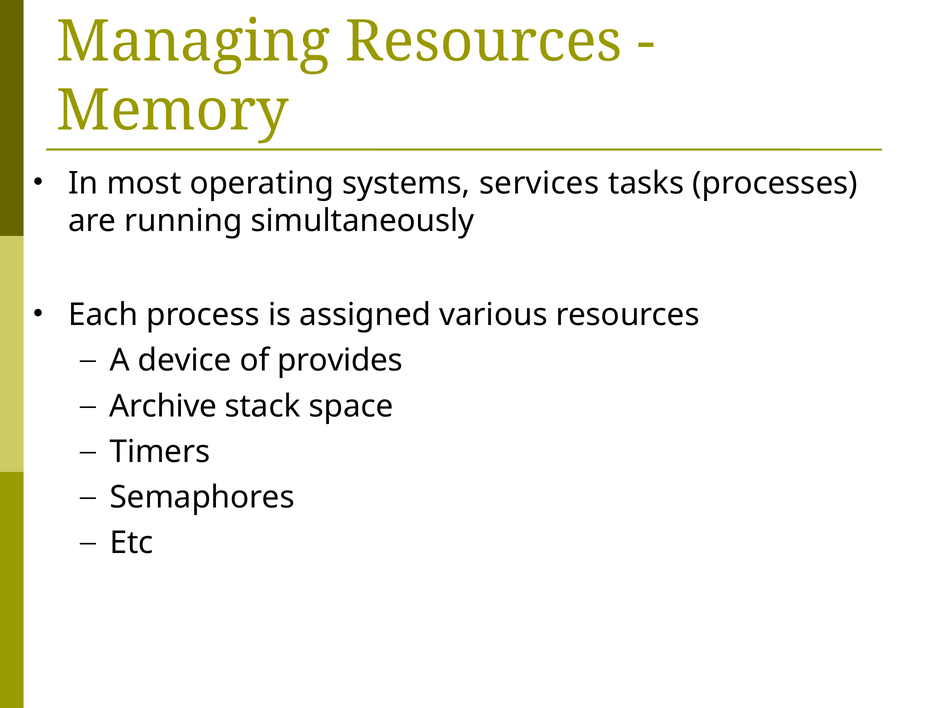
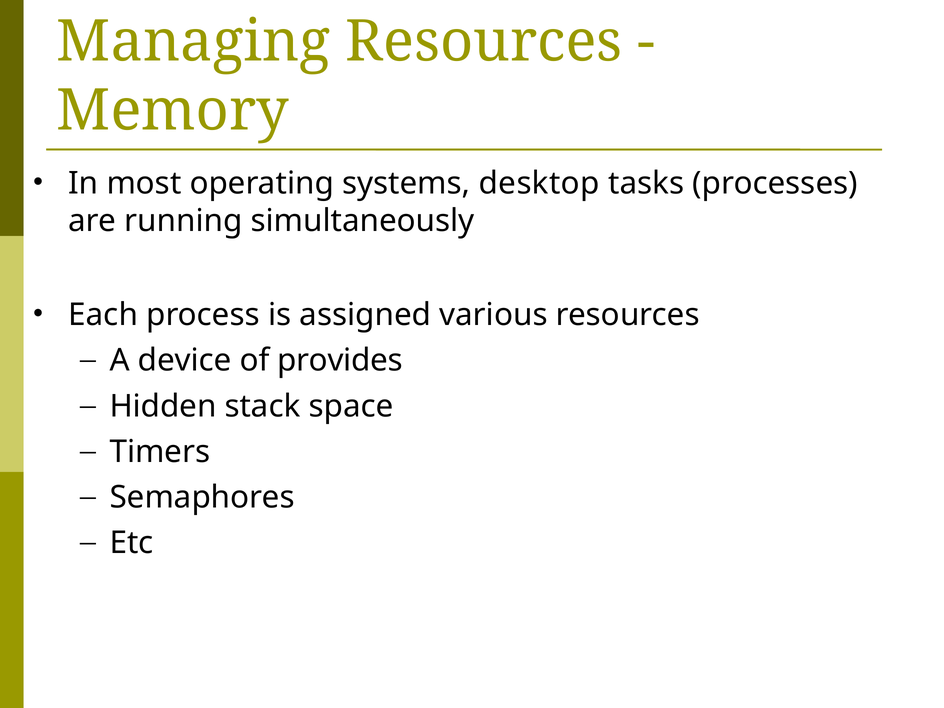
services: services -> desktop
Archive: Archive -> Hidden
